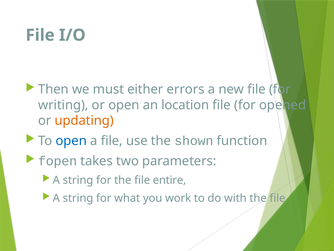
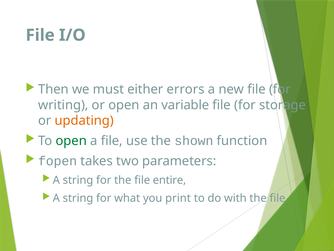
location: location -> variable
opened: opened -> storage
open at (71, 141) colour: blue -> green
work: work -> print
